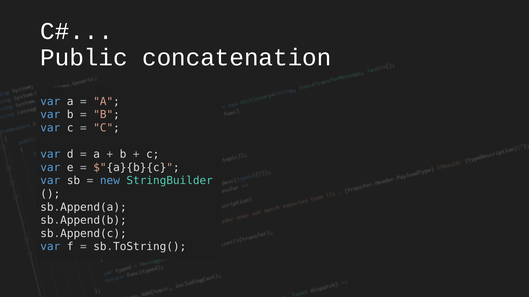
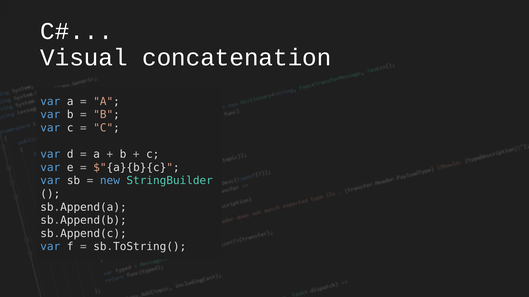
Public: Public -> Visual
